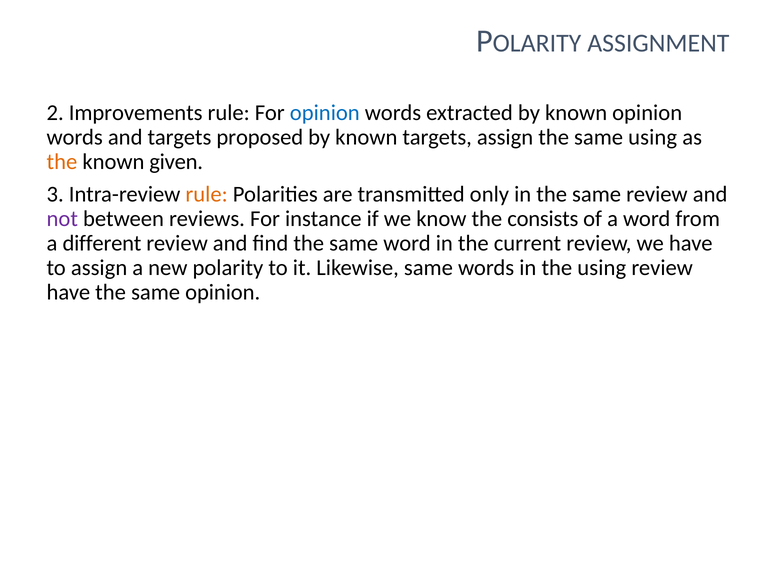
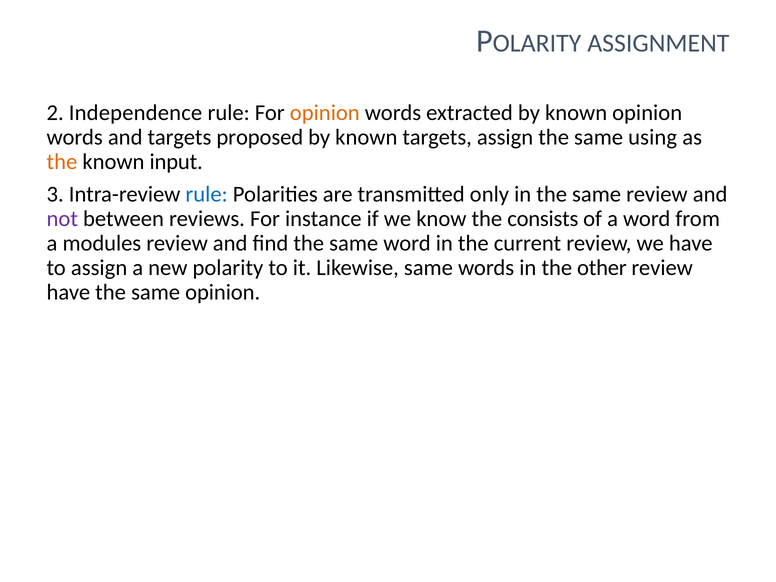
Improvements: Improvements -> Independence
opinion at (325, 113) colour: blue -> orange
given: given -> input
rule at (207, 194) colour: orange -> blue
different: different -> modules
the using: using -> other
